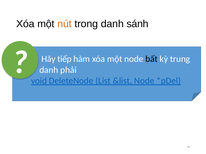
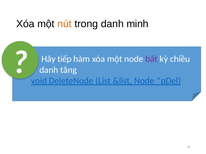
sánh: sánh -> minh
bất colour: black -> purple
trung: trung -> chiều
phải: phải -> tăng
